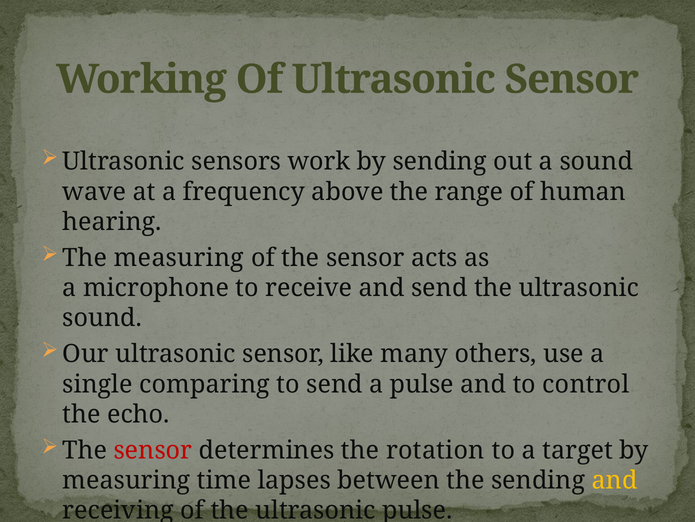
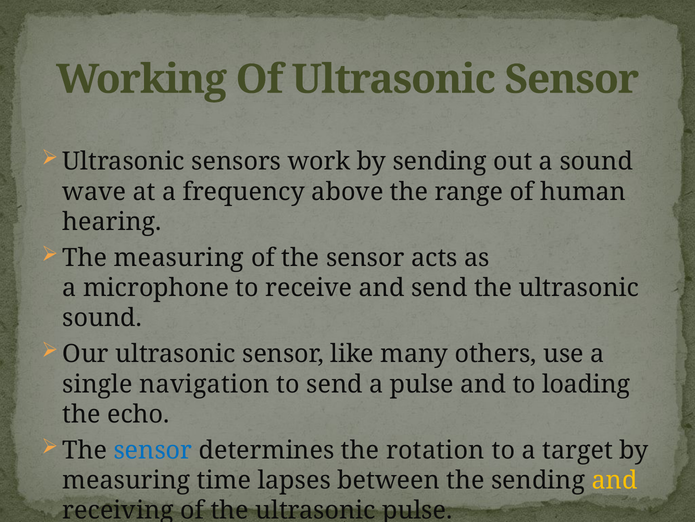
comparing: comparing -> navigation
control: control -> loading
sensor at (153, 450) colour: red -> blue
